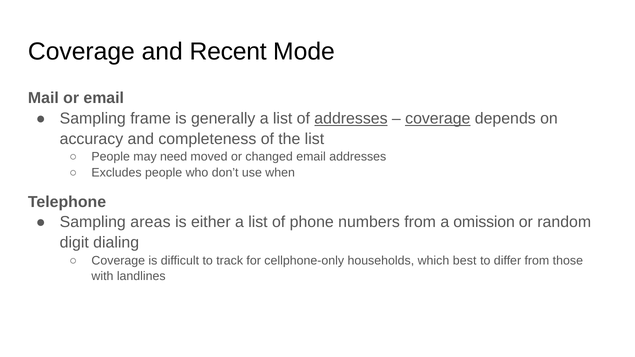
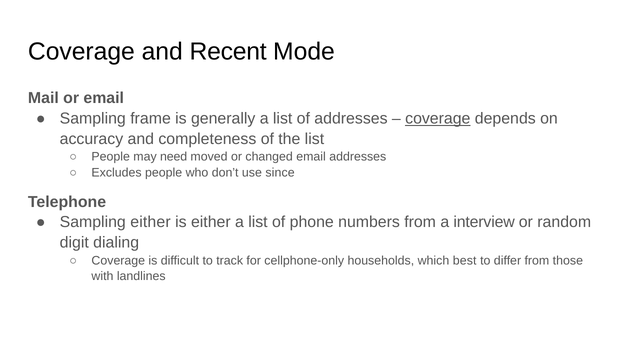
addresses at (351, 119) underline: present -> none
when: when -> since
Sampling areas: areas -> either
omission: omission -> interview
